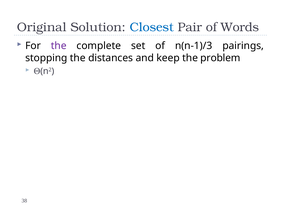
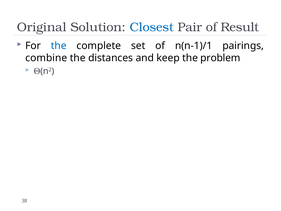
Words: Words -> Result
the at (59, 46) colour: purple -> blue
n(n-1)/3: n(n-1)/3 -> n(n-1)/1
stopping: stopping -> combine
